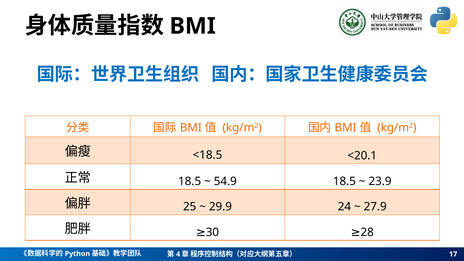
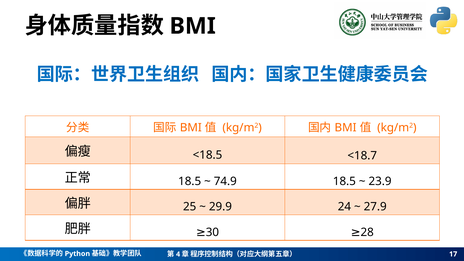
<20.1: <20.1 -> <18.7
54.9: 54.9 -> 74.9
